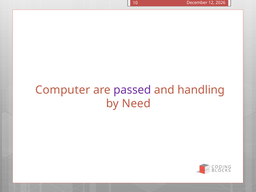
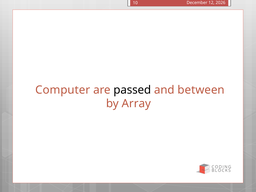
passed colour: purple -> black
handling: handling -> between
Need: Need -> Array
